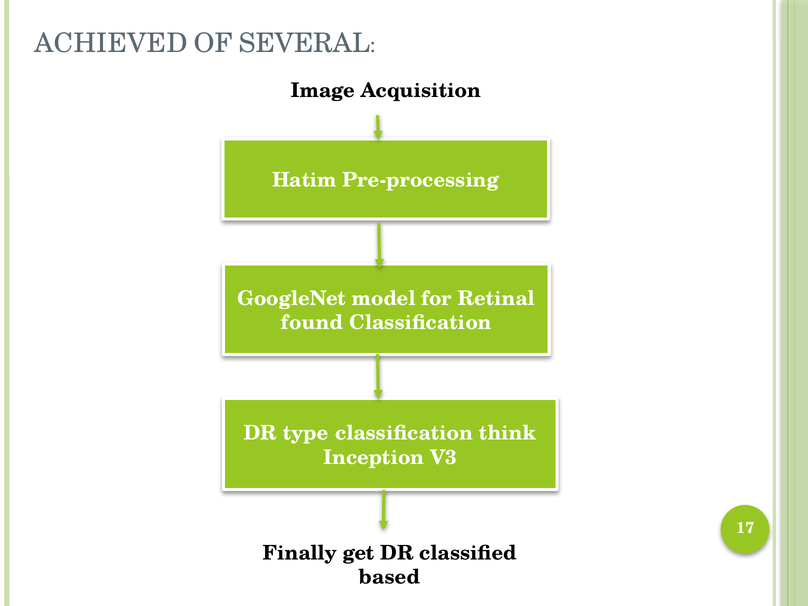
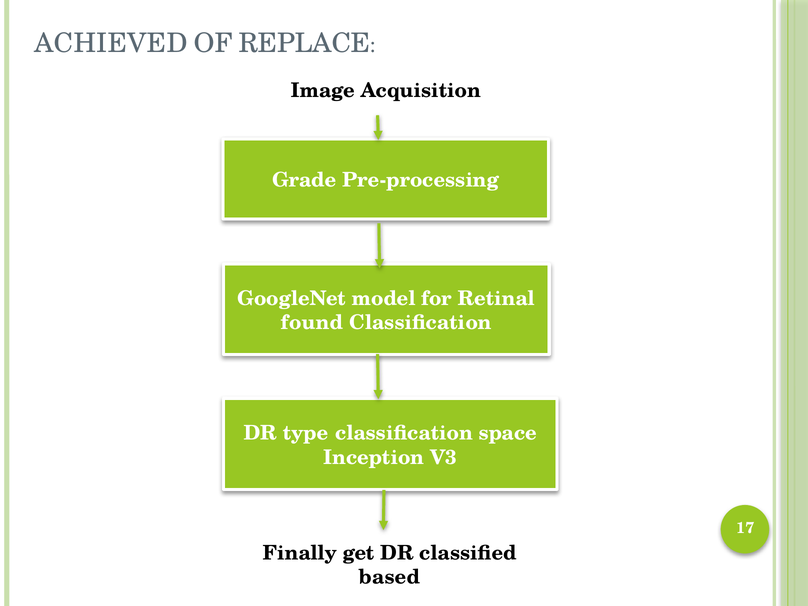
SEVERAL: SEVERAL -> REPLACE
Hatim: Hatim -> Grade
think: think -> space
